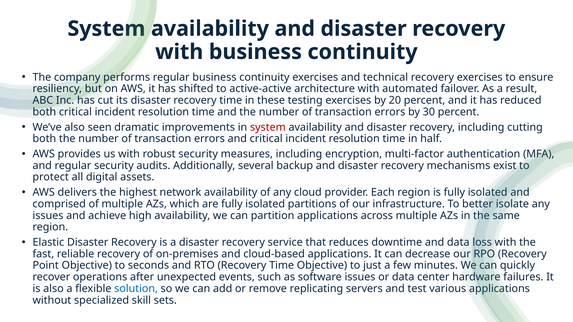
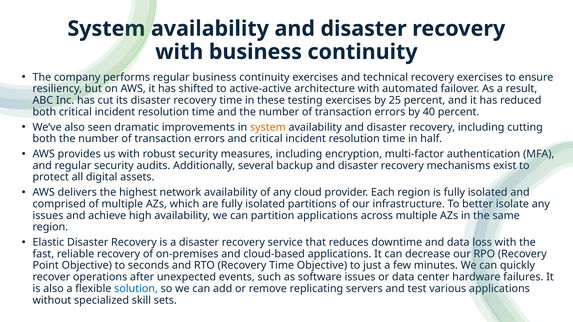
20: 20 -> 25
30: 30 -> 40
system at (268, 127) colour: red -> orange
